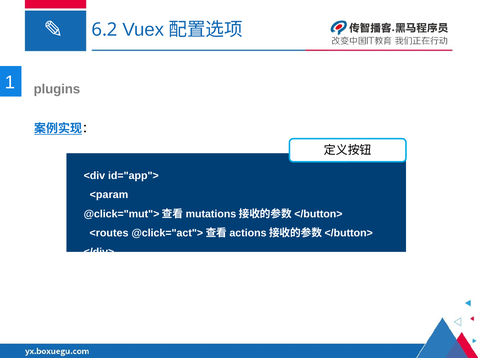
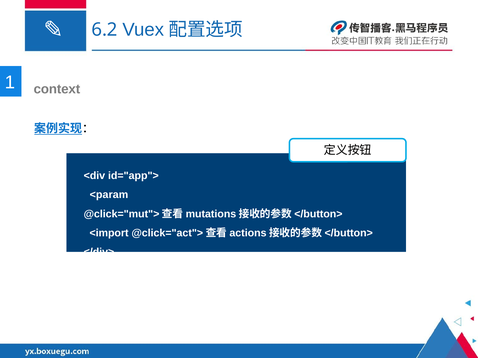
plugins: plugins -> context
<routes: <routes -> <import
